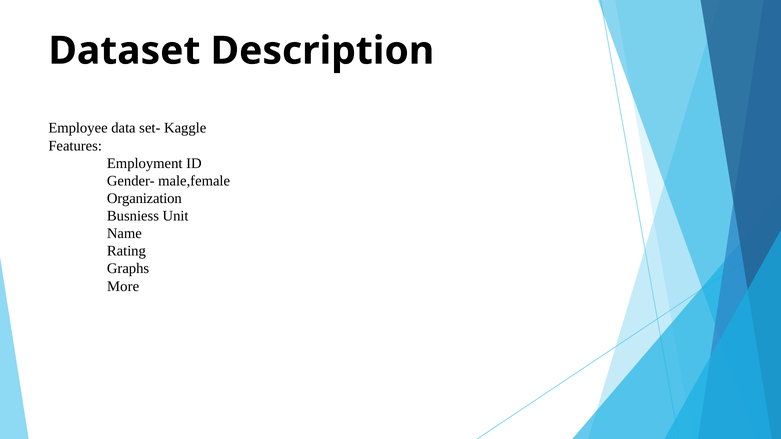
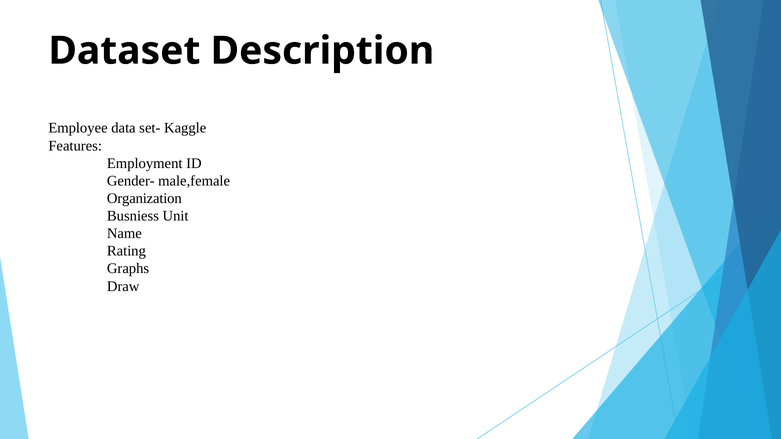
More: More -> Draw
